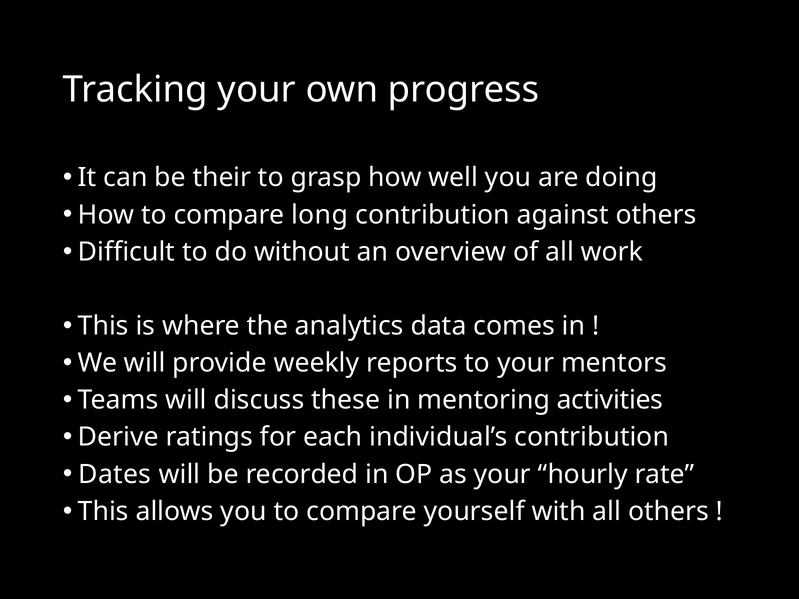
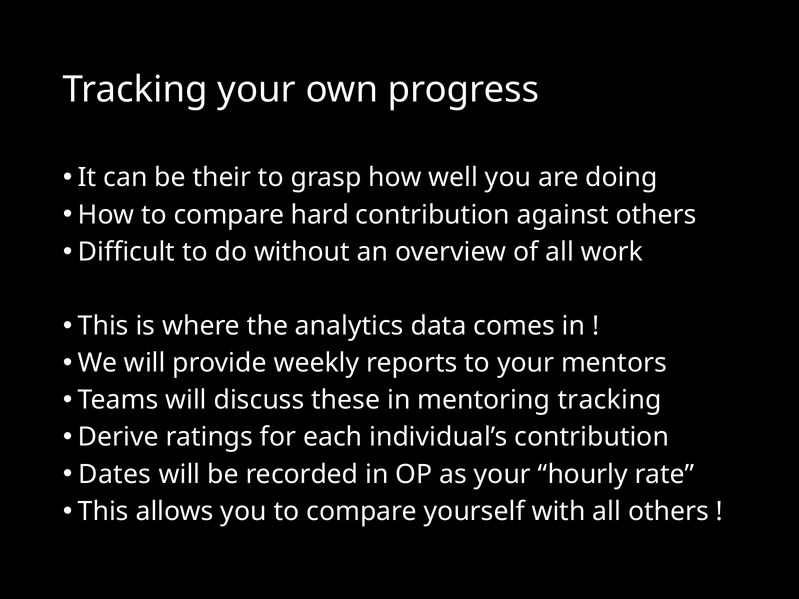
long: long -> hard
mentoring activities: activities -> tracking
